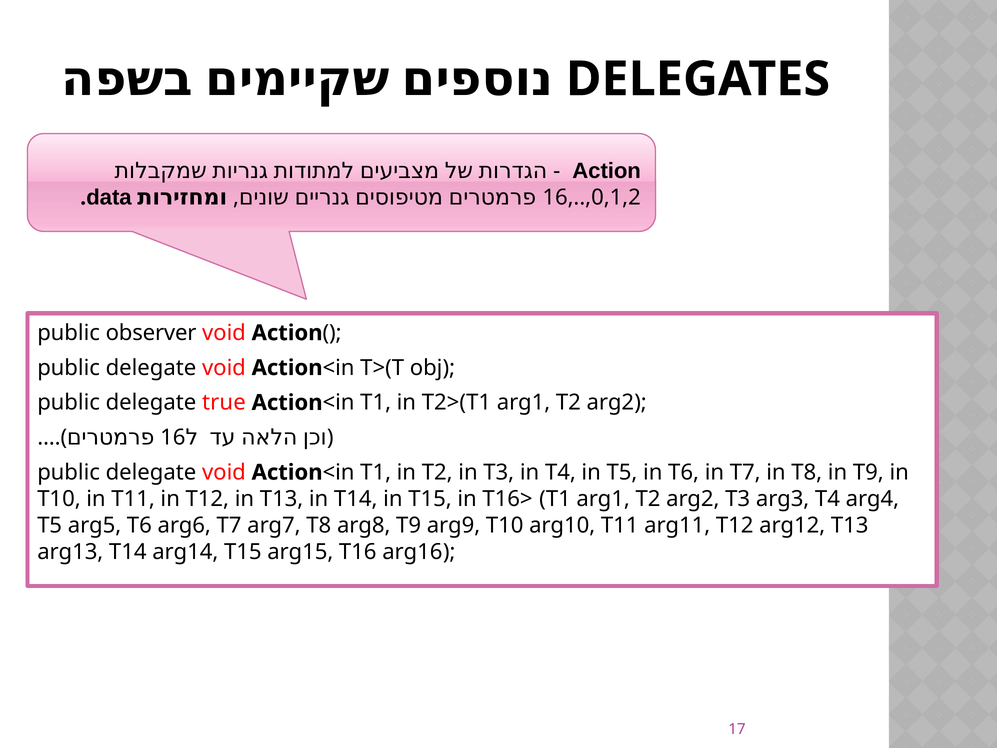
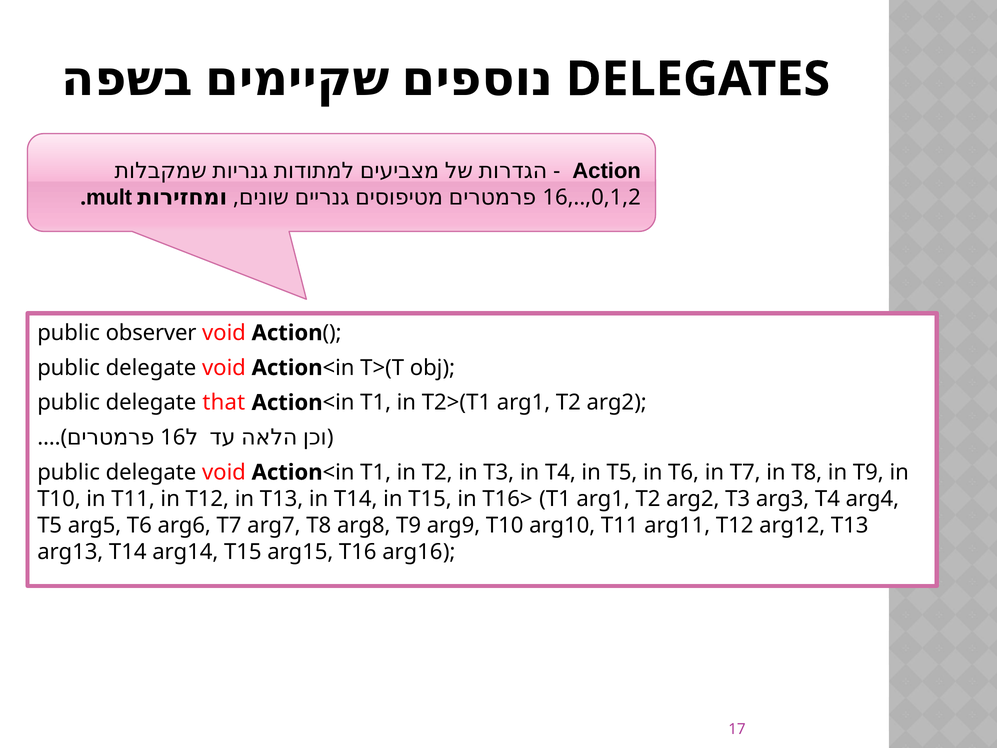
data: data -> mult
true: true -> that
